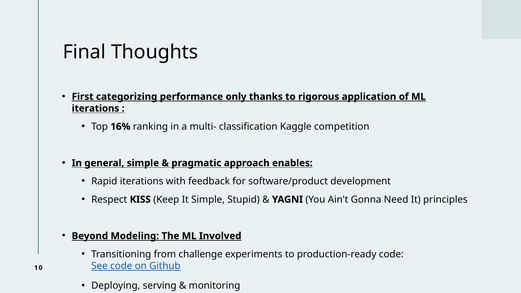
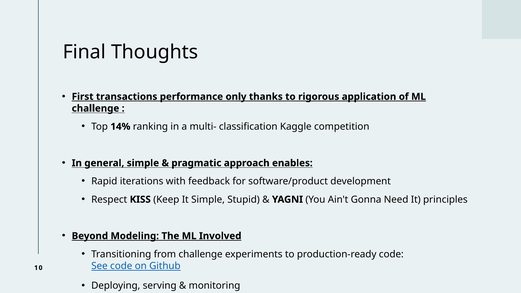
categorizing: categorizing -> transactions
iterations at (96, 108): iterations -> challenge
16%: 16% -> 14%
